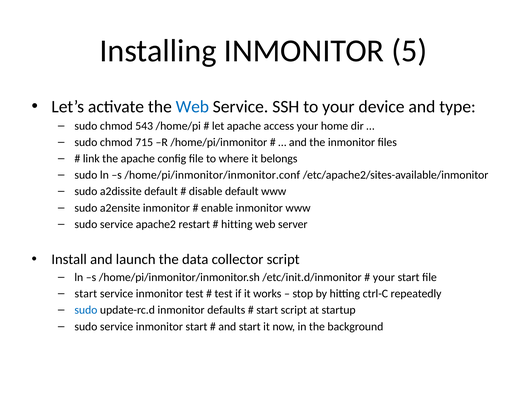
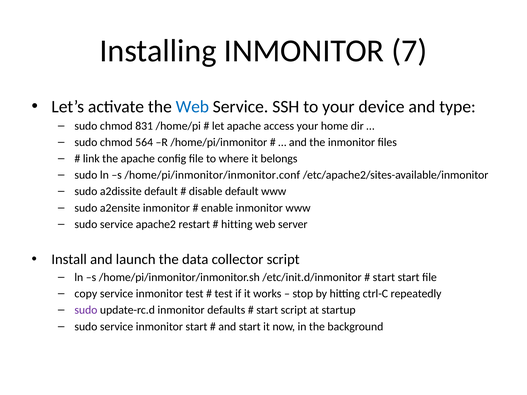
5: 5 -> 7
543: 543 -> 831
715: 715 -> 564
your at (384, 278): your -> start
start at (86, 294): start -> copy
sudo at (86, 310) colour: blue -> purple
